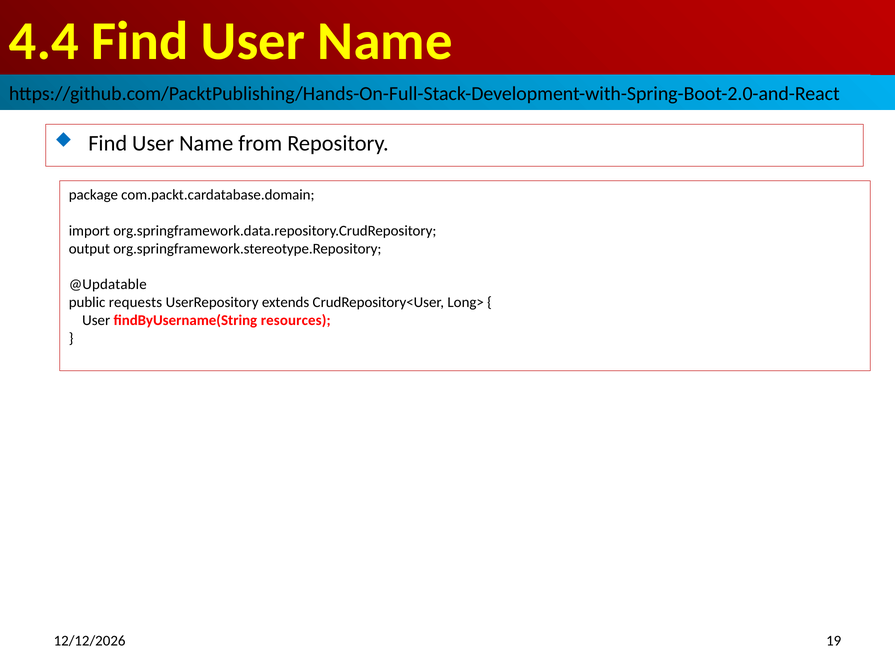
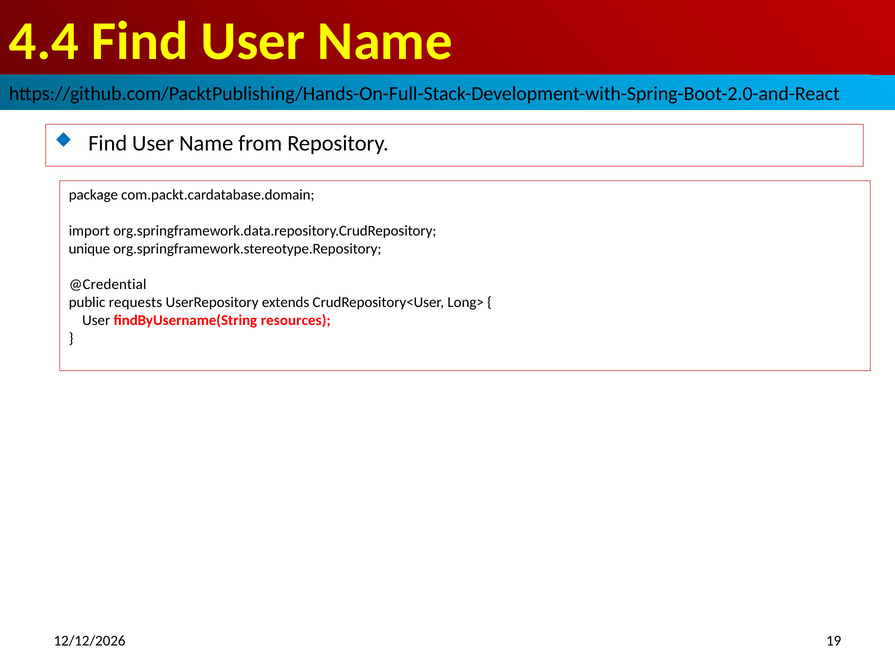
output: output -> unique
@Updatable: @Updatable -> @Credential
